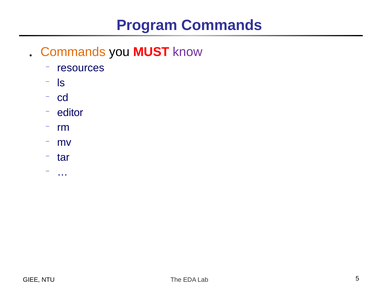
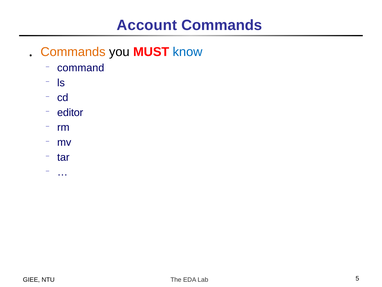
Program: Program -> Account
know colour: purple -> blue
resources: resources -> command
